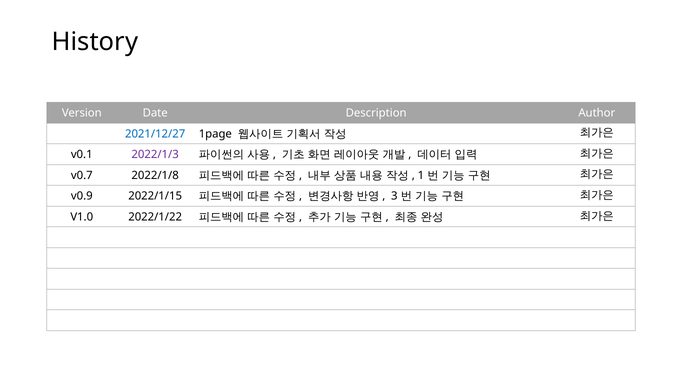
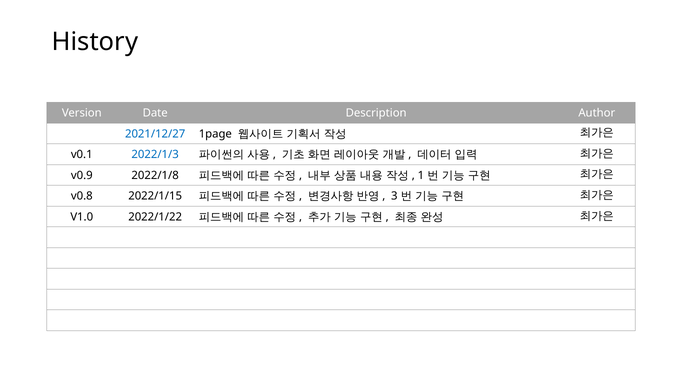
2022/1/3 colour: purple -> blue
v0.7: v0.7 -> v0.9
v0.9: v0.9 -> v0.8
